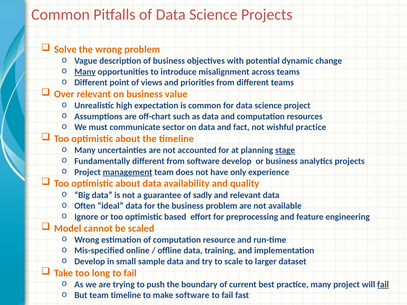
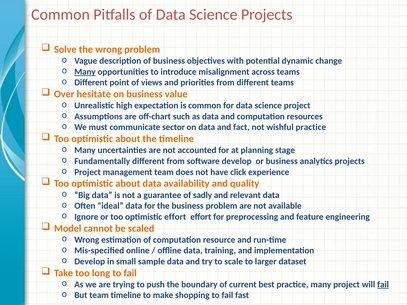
Over relevant: relevant -> hesitate
stage underline: present -> none
management underline: present -> none
only: only -> click
optimistic based: based -> effort
make software: software -> shopping
